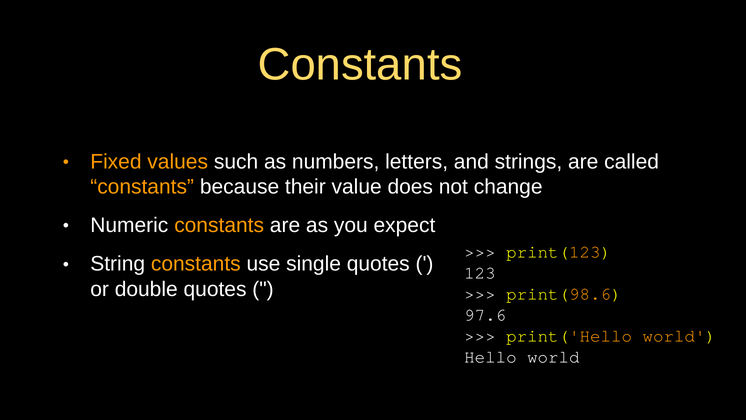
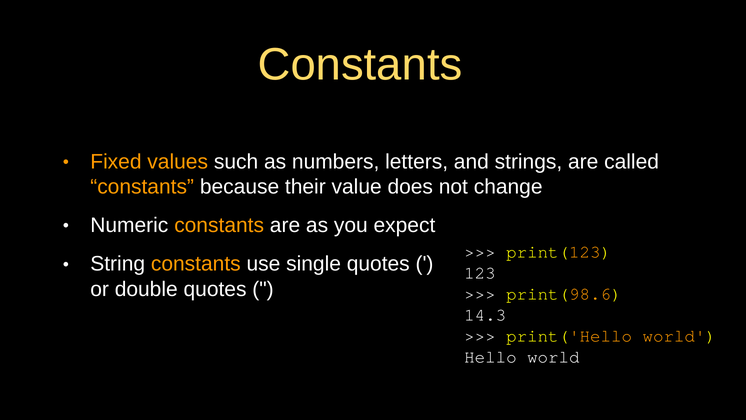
97.6: 97.6 -> 14.3
